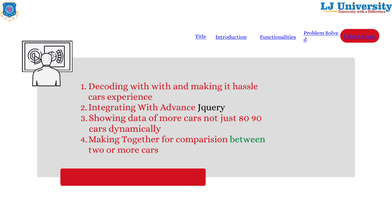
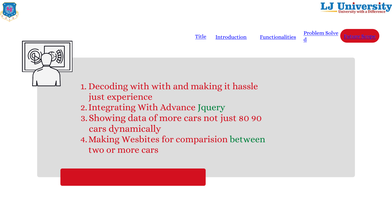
cars at (97, 97): cars -> just
Jquery colour: black -> green
Together: Together -> Wesbites
